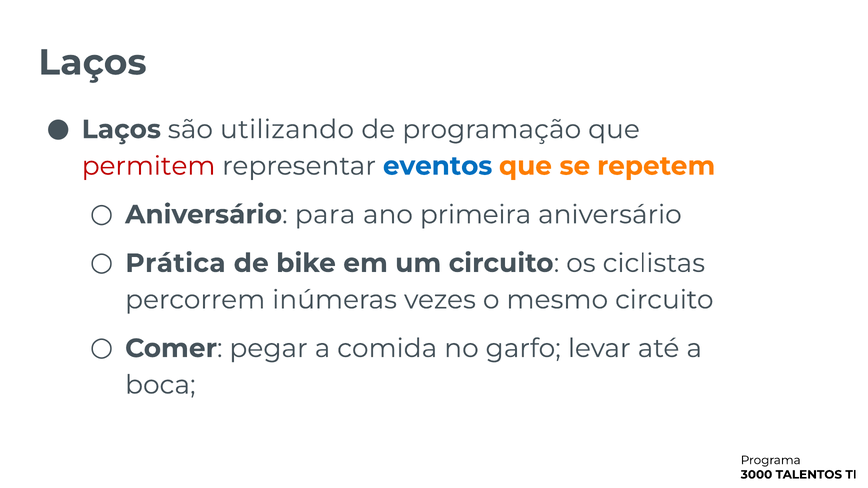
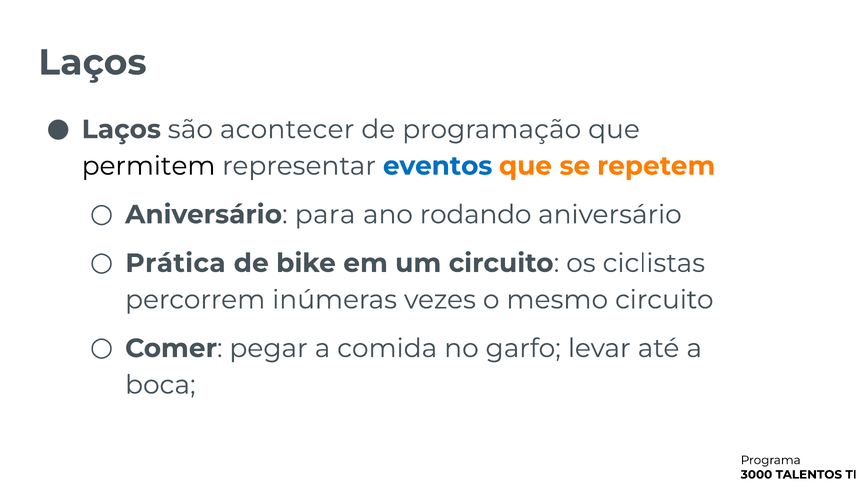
utilizando: utilizando -> acontecer
permitem colour: red -> black
primeira: primeira -> rodando
